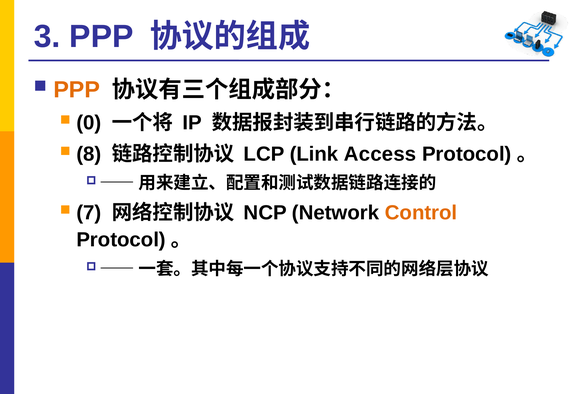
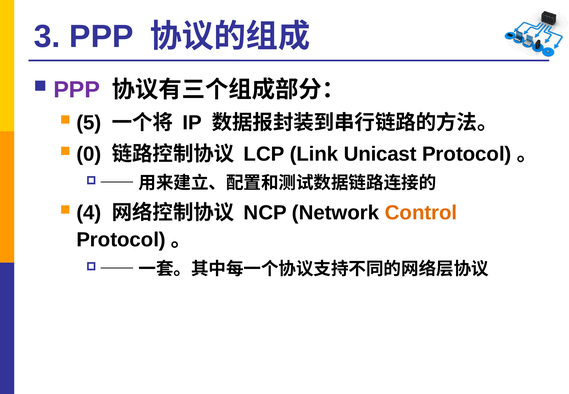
PPP at (77, 90) colour: orange -> purple
0: 0 -> 5
8: 8 -> 0
Access: Access -> Unicast
7: 7 -> 4
